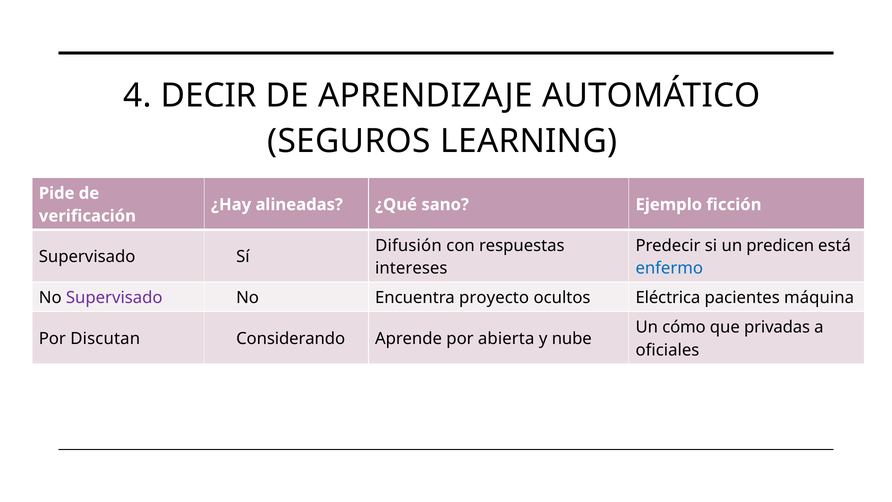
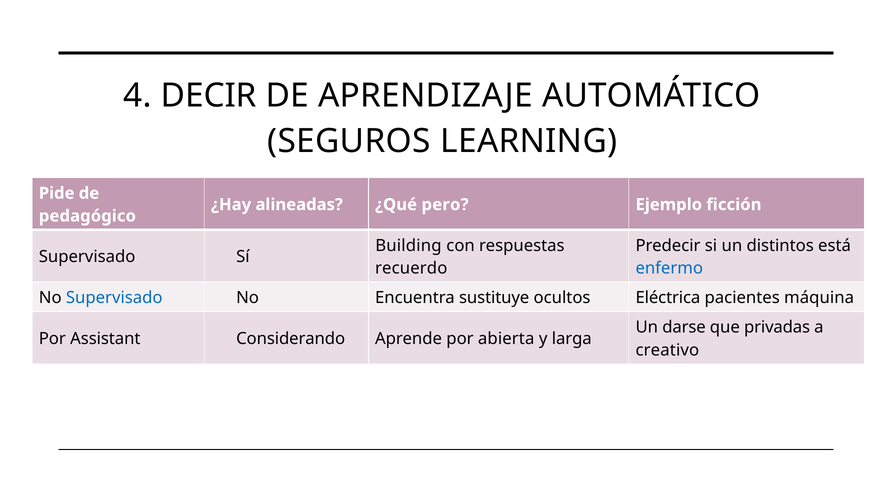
sano: sano -> pero
verificación: verificación -> pedagógico
Difusión: Difusión -> Building
predicen: predicen -> distintos
intereses: intereses -> recuerdo
Supervisado at (114, 298) colour: purple -> blue
proyecto: proyecto -> sustituye
cómo: cómo -> darse
Discutan: Discutan -> Assistant
nube: nube -> larga
oficiales: oficiales -> creativo
